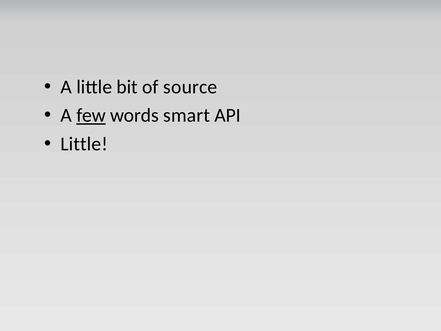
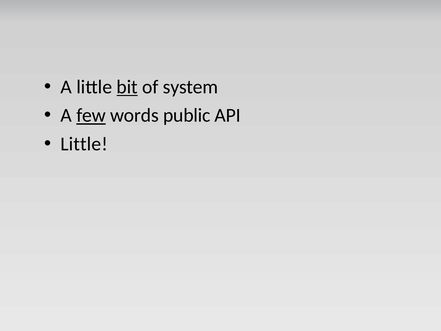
bit underline: none -> present
source: source -> system
smart: smart -> public
